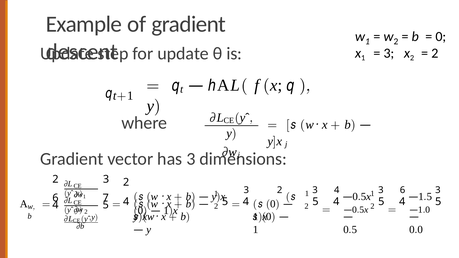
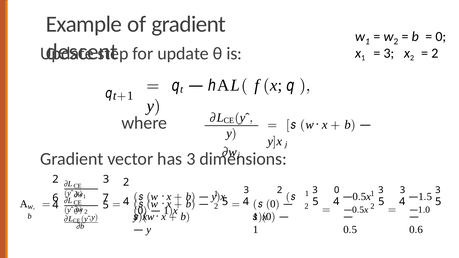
3 4: 4 -> 0
3 6: 6 -> 3
0 at (420, 230): 0 -> 6
